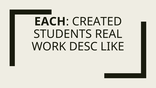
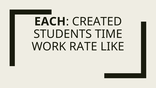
REAL: REAL -> TIME
DESC: DESC -> RATE
